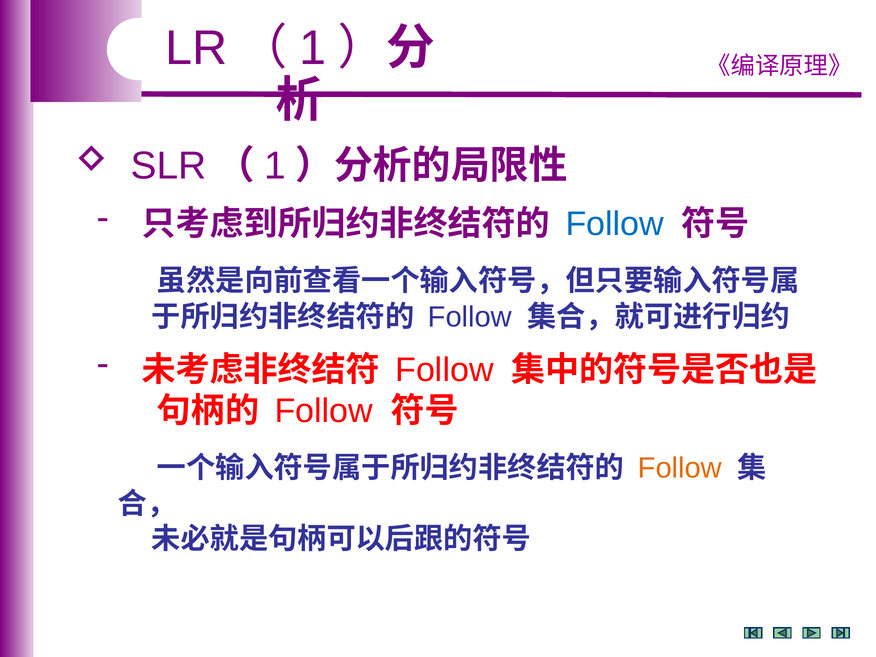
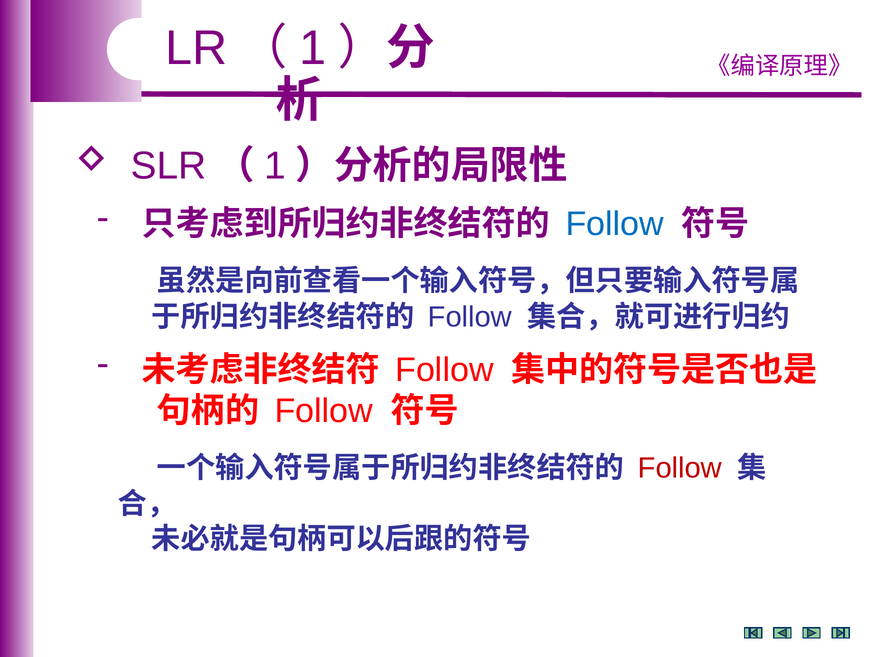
Follow at (680, 468) colour: orange -> red
